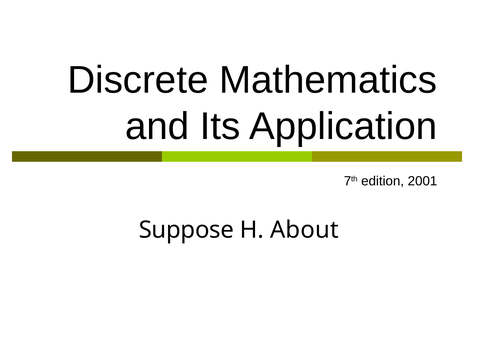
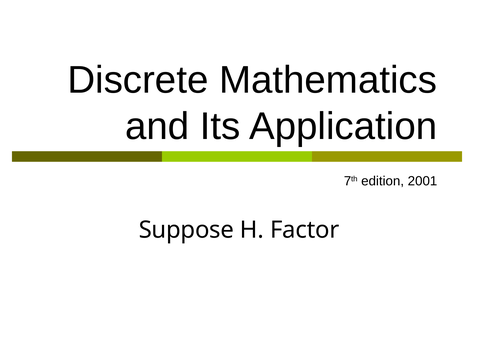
About: About -> Factor
